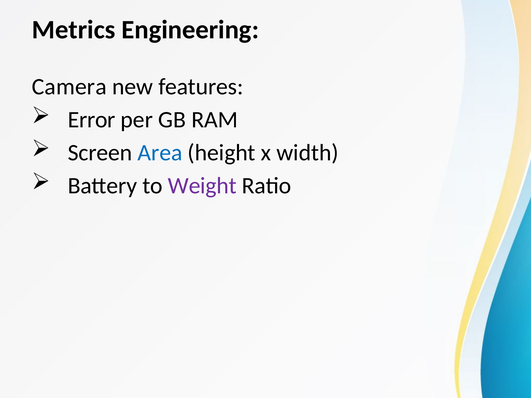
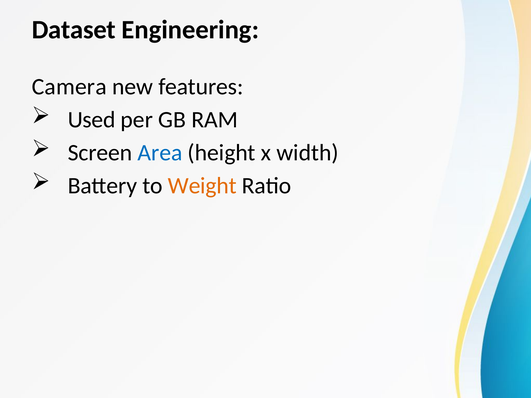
Metrics: Metrics -> Dataset
Error: Error -> Used
Weight colour: purple -> orange
